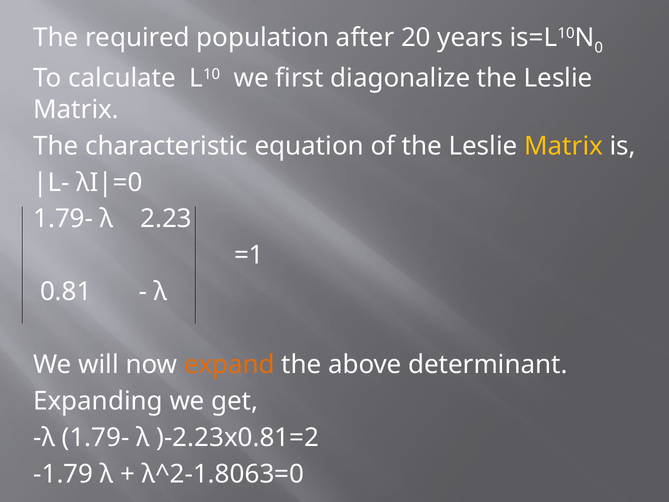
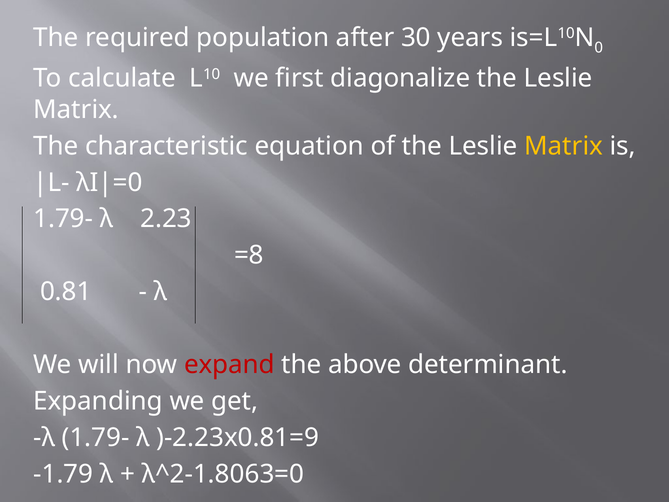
20: 20 -> 30
=1: =1 -> =8
expand colour: orange -> red
)-2.23x0.81=2: )-2.23x0.81=2 -> )-2.23x0.81=9
